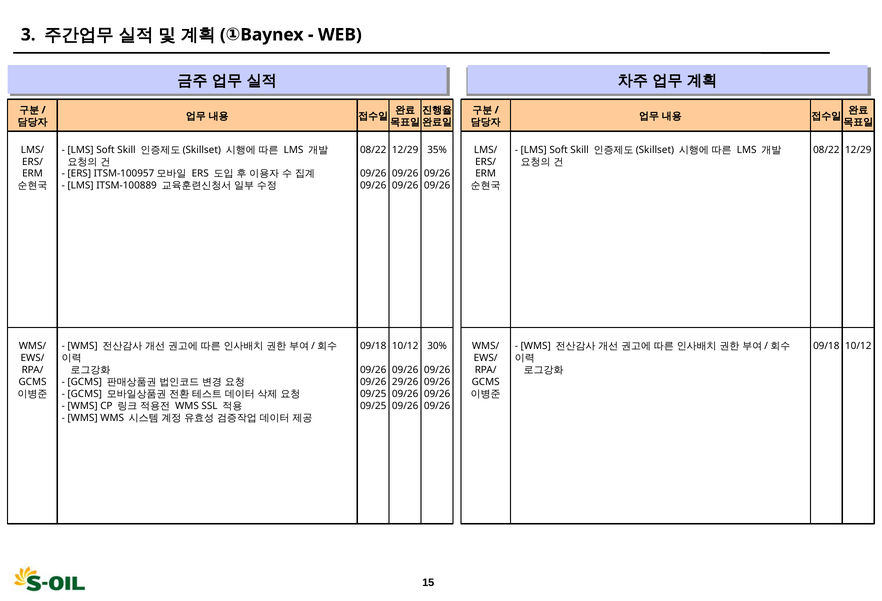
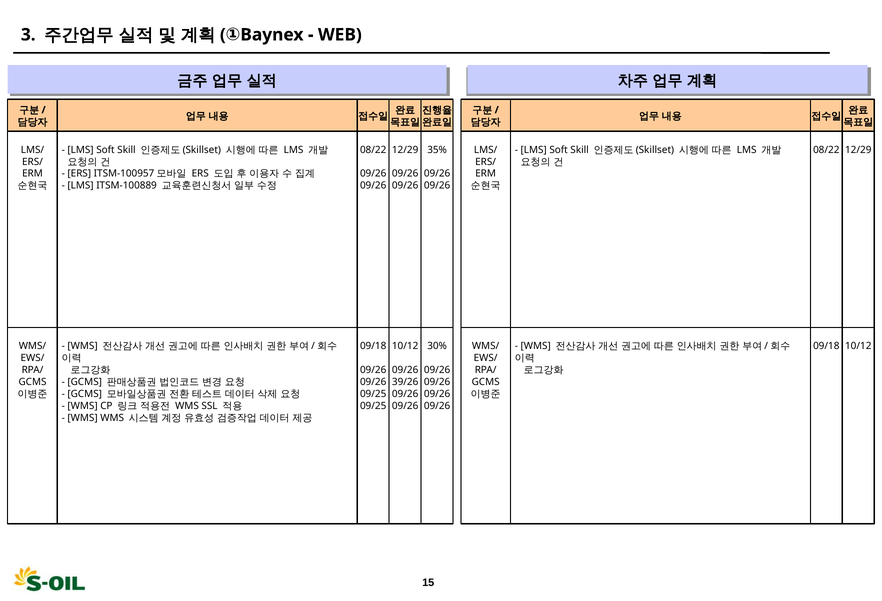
29/26: 29/26 -> 39/26
